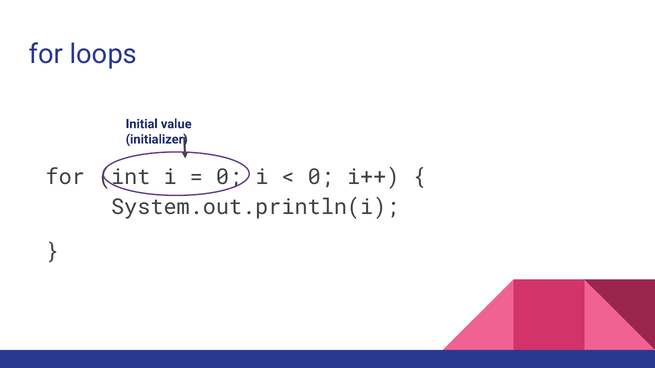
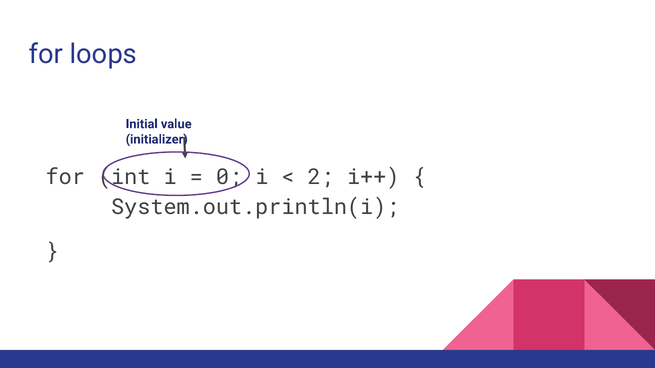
0 at (321, 177): 0 -> 2
